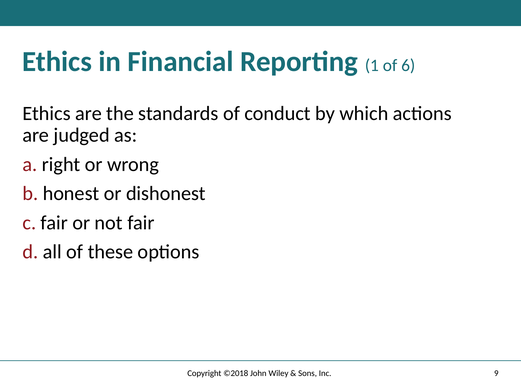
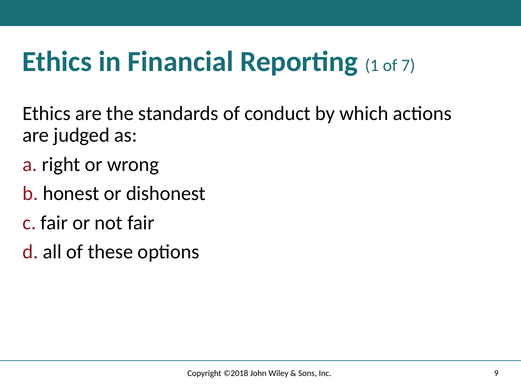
6: 6 -> 7
